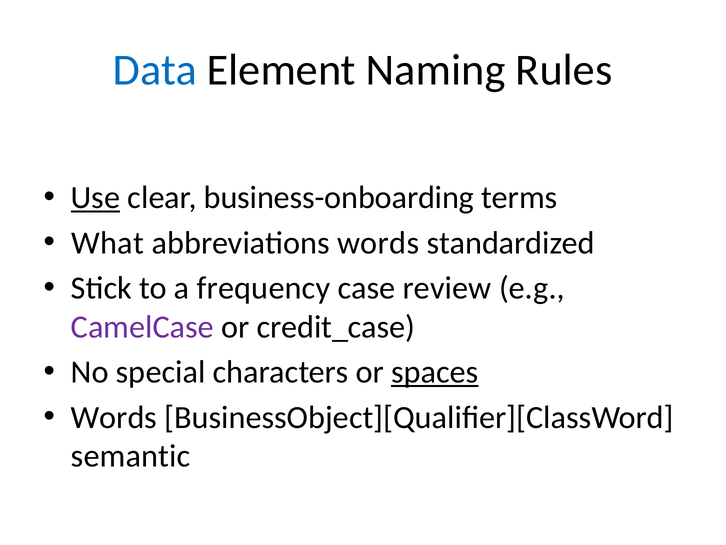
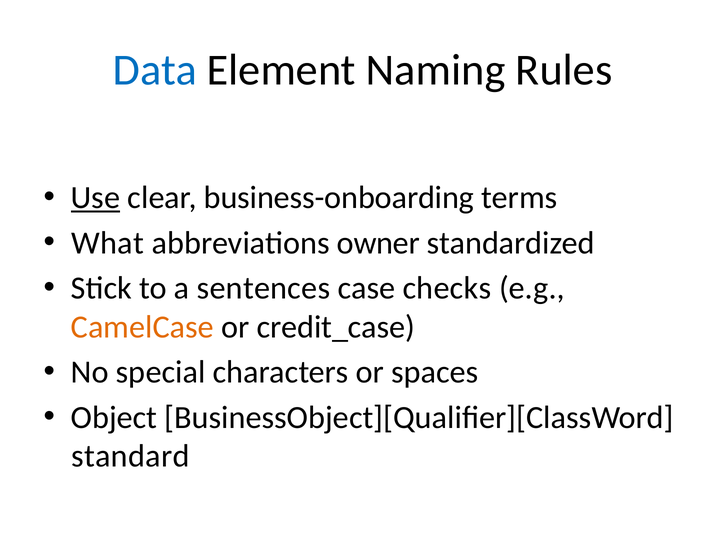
abbreviations words: words -> owner
frequency: frequency -> sentences
review: review -> checks
CamelCase colour: purple -> orange
spaces underline: present -> none
Words at (114, 417): Words -> Object
semantic: semantic -> standard
